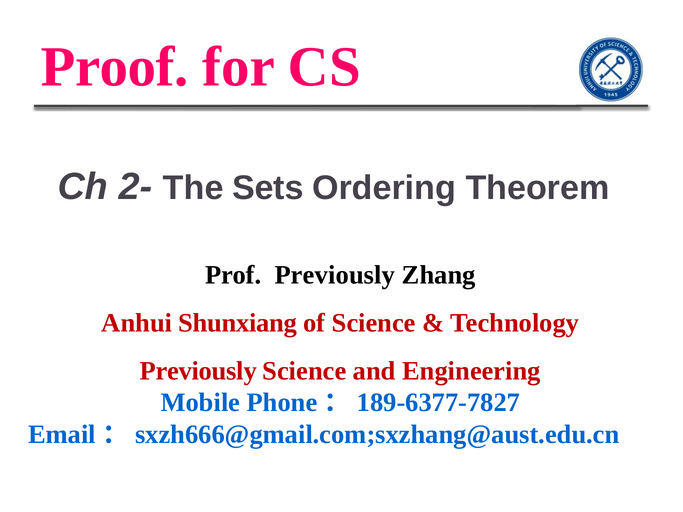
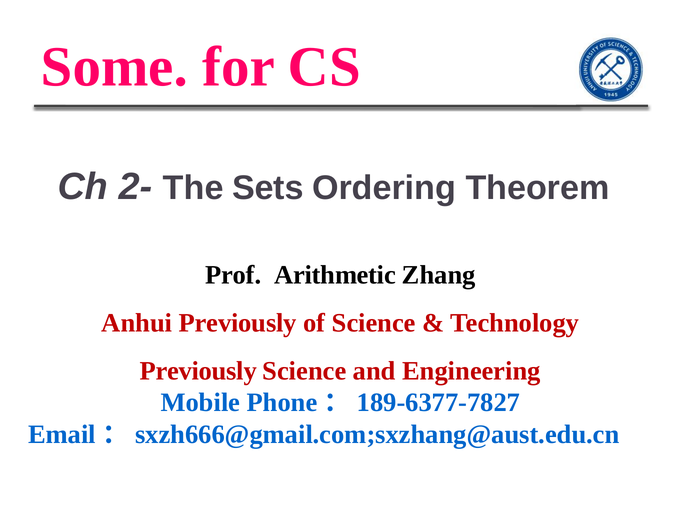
Proof: Proof -> Some
Prof Previously: Previously -> Arithmetic
Anhui Shunxiang: Shunxiang -> Previously
